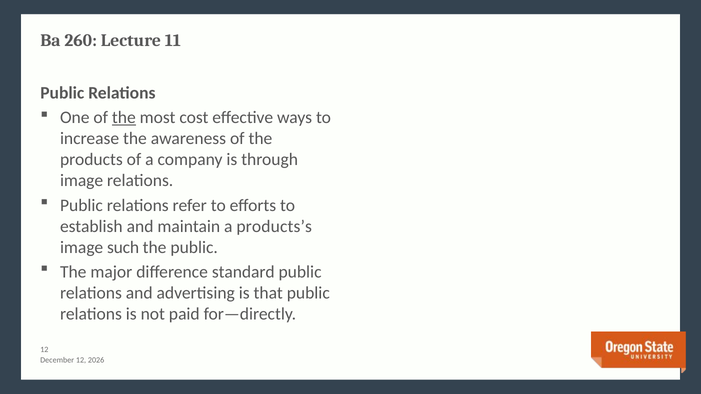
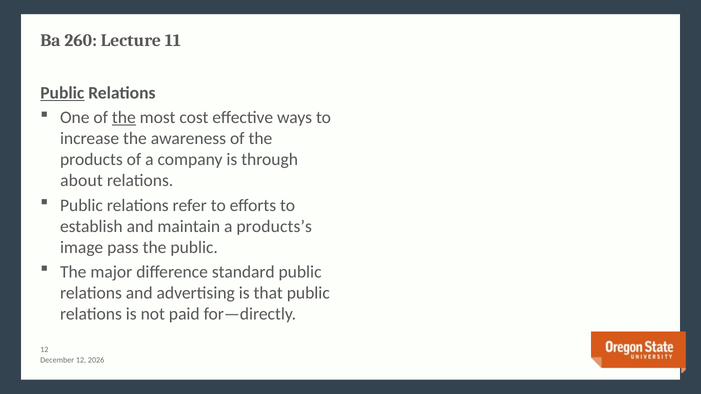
Public at (62, 93) underline: none -> present
image at (82, 181): image -> about
such: such -> pass
